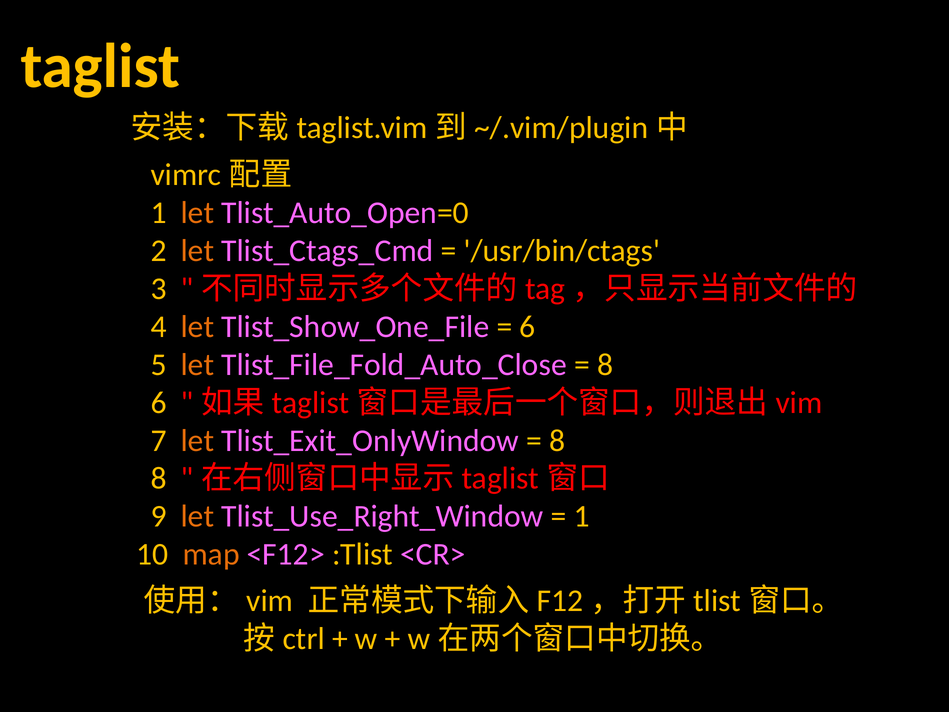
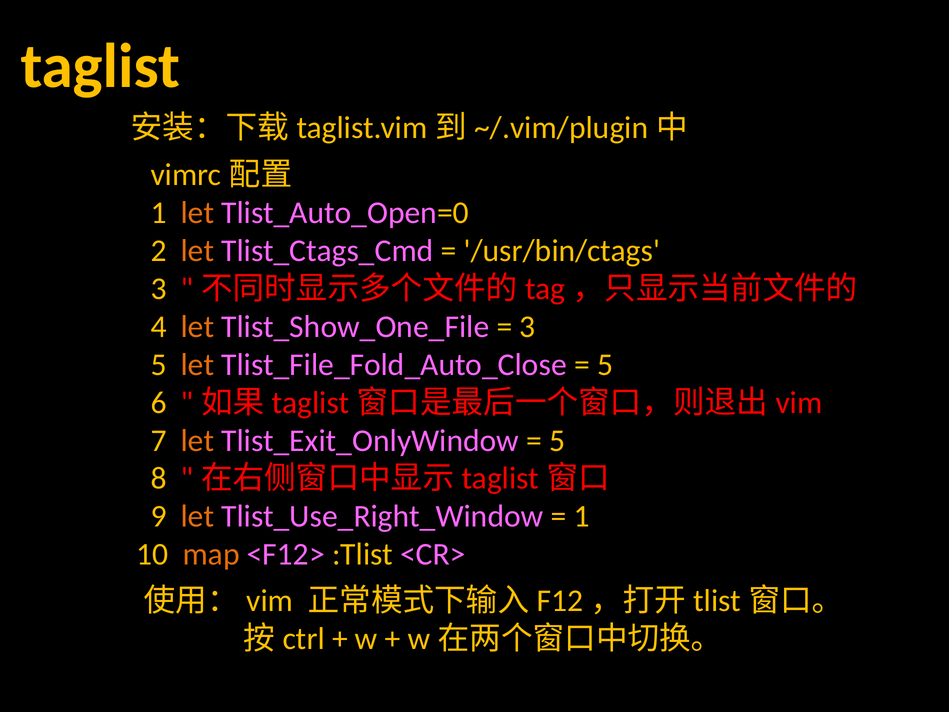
6 at (527, 327): 6 -> 3
8 at (605, 364): 8 -> 5
8 at (557, 440): 8 -> 5
